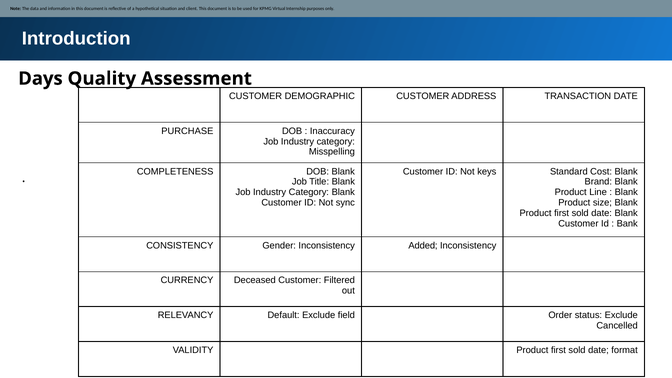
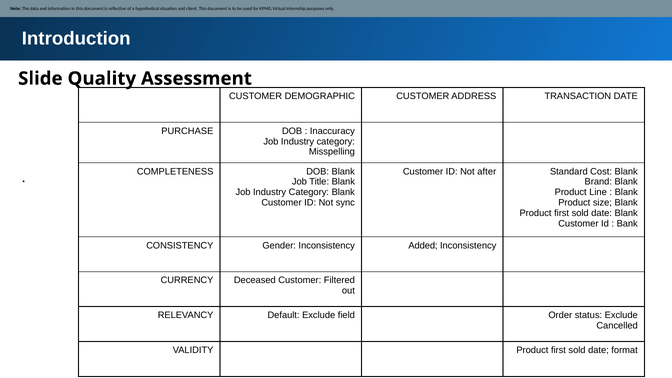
Days: Days -> Slide
keys: keys -> after
